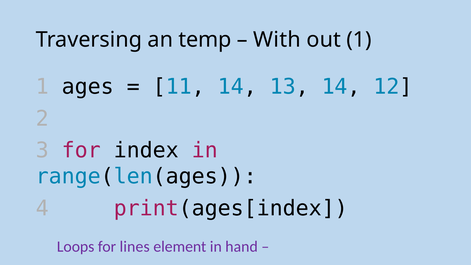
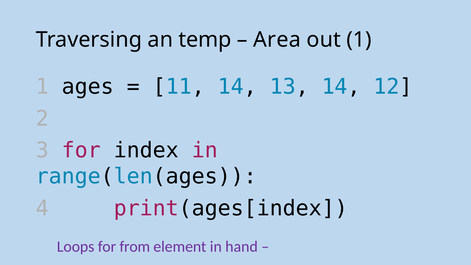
With: With -> Area
lines: lines -> from
